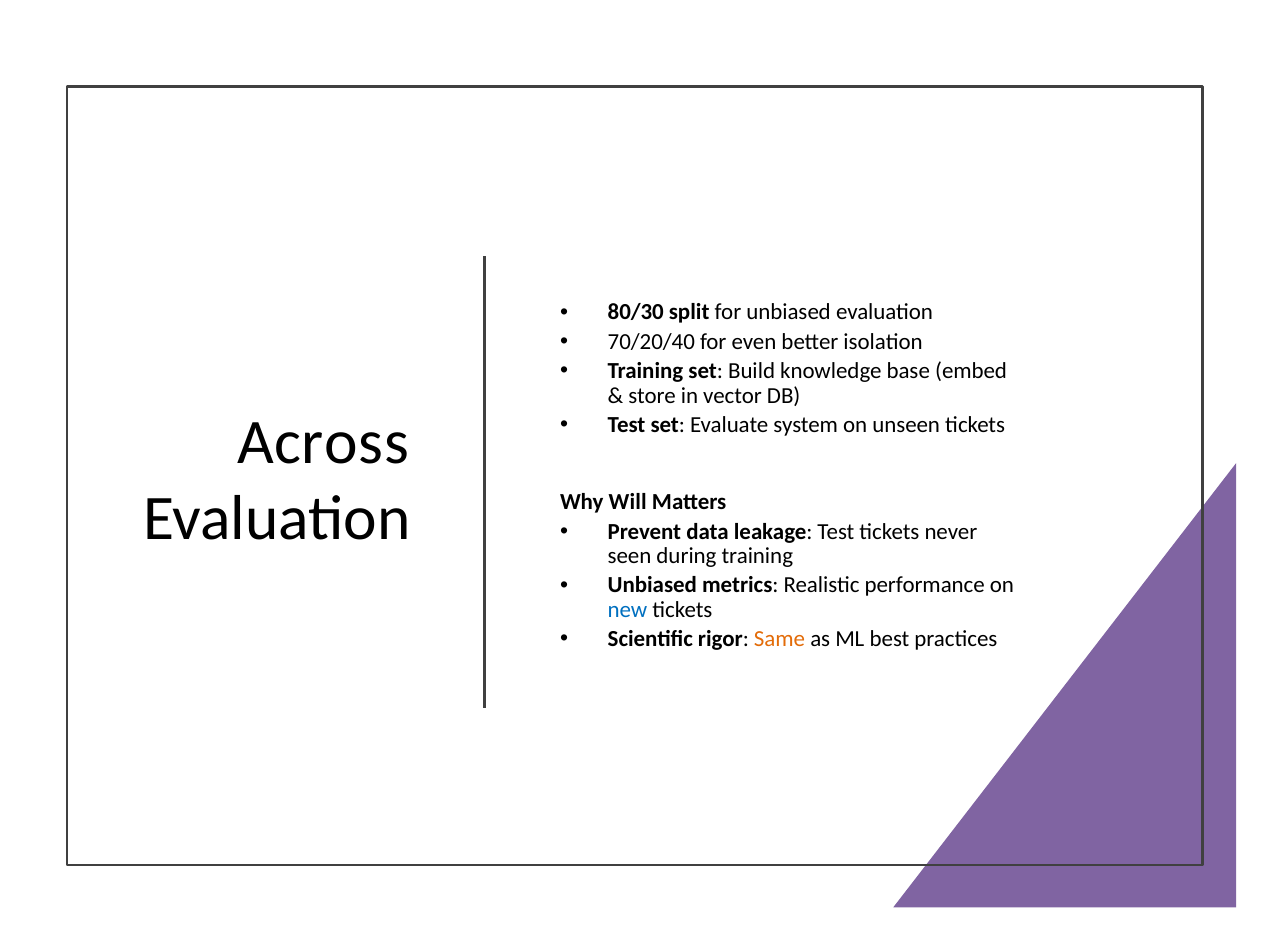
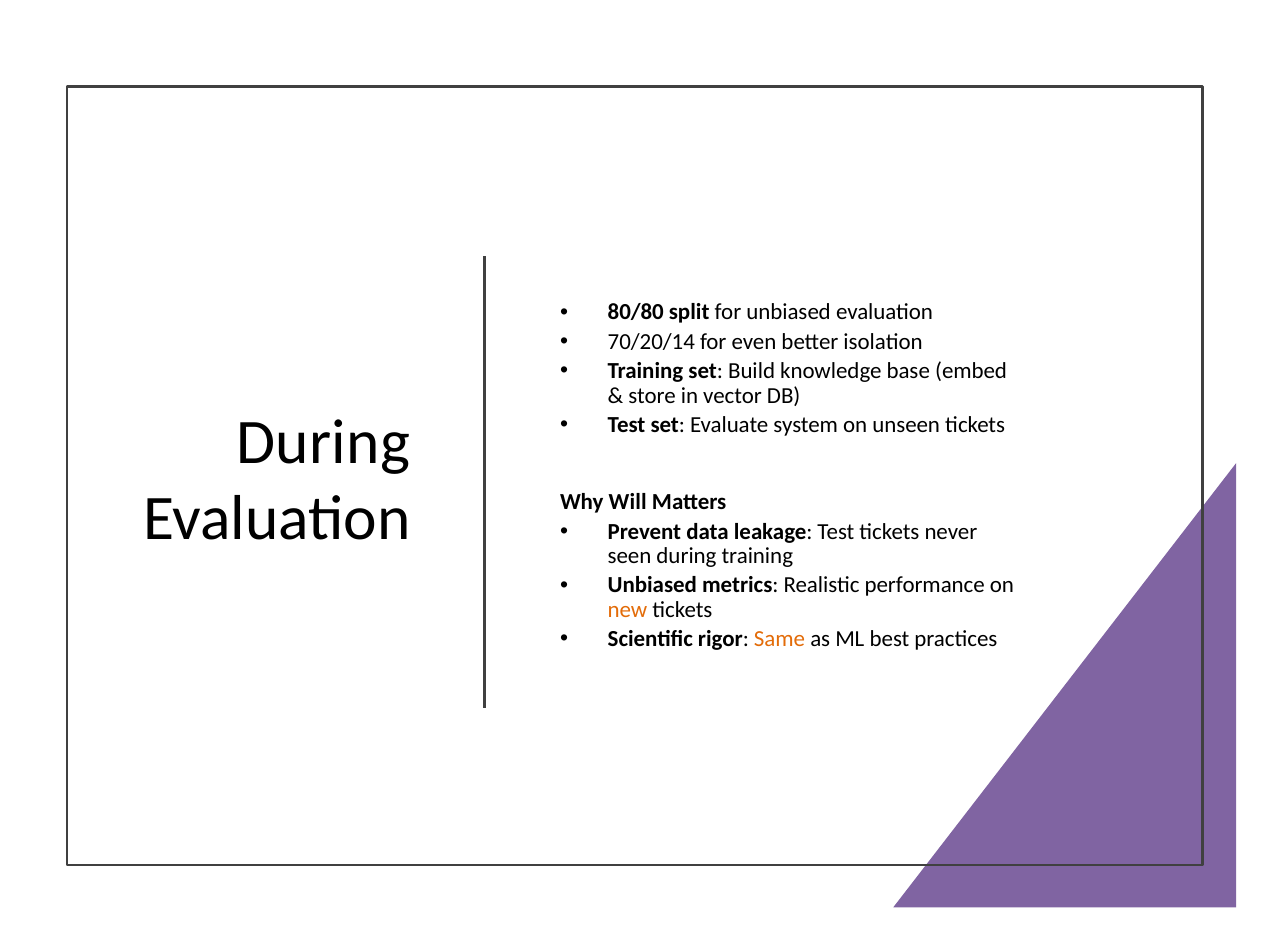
80/30: 80/30 -> 80/80
70/20/40: 70/20/40 -> 70/20/14
Across at (323, 443): Across -> During
new colour: blue -> orange
